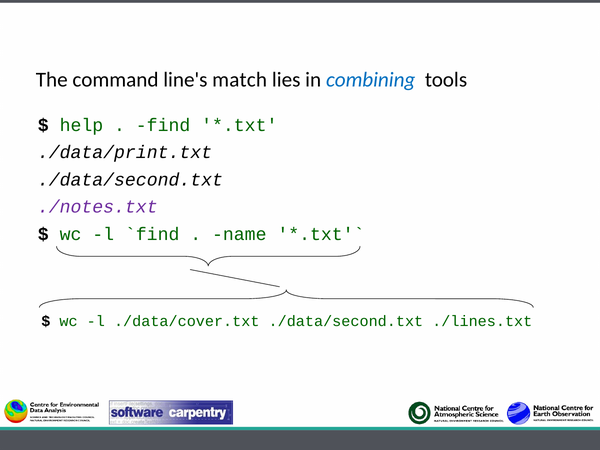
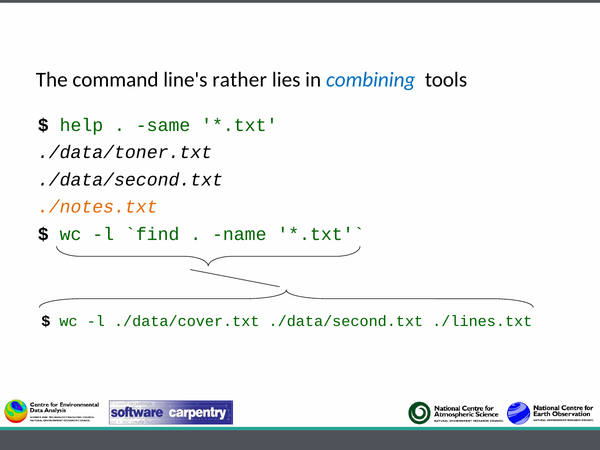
match: match -> rather
find: find -> same
./data/print.txt: ./data/print.txt -> ./data/toner.txt
./notes.txt colour: purple -> orange
